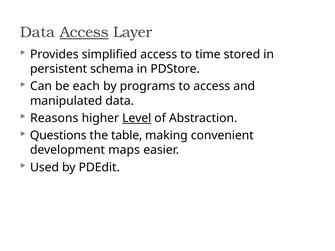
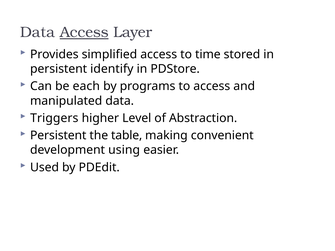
schema: schema -> identify
Reasons: Reasons -> Triggers
Level underline: present -> none
Questions at (58, 136): Questions -> Persistent
maps: maps -> using
